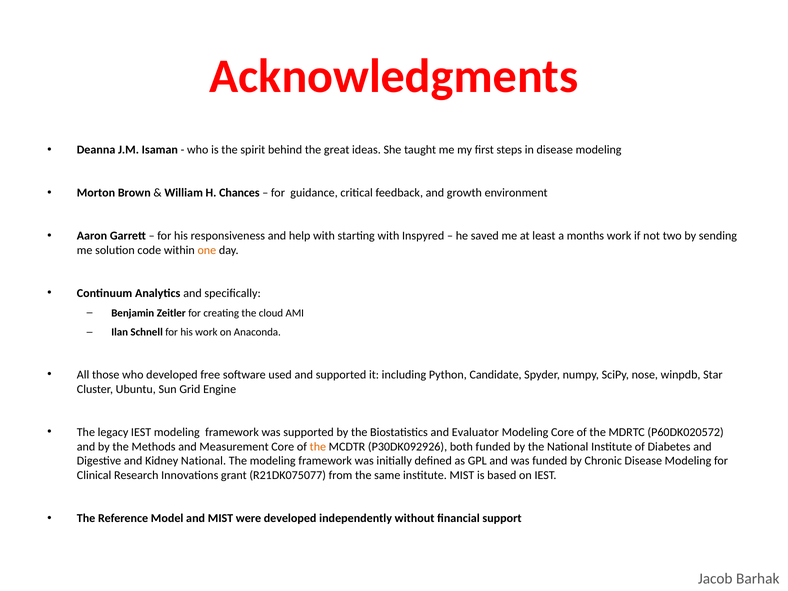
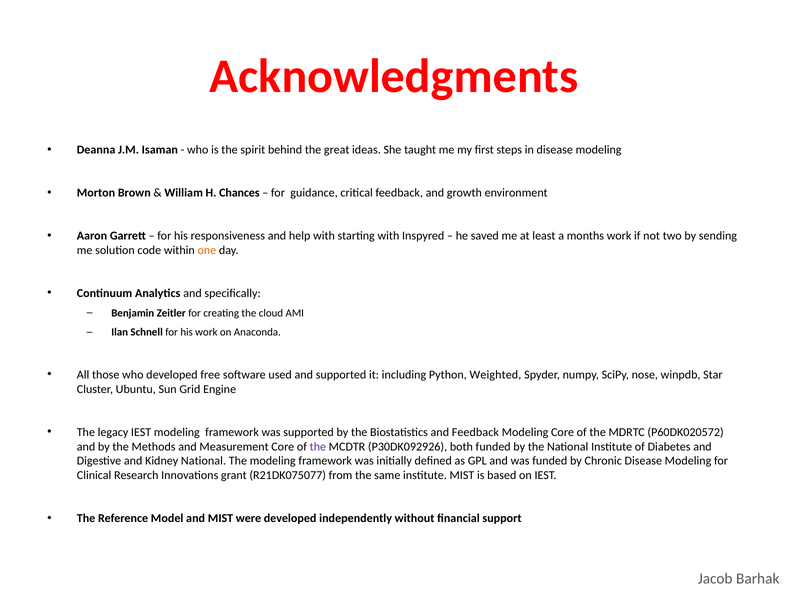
Candidate: Candidate -> Weighted
and Evaluator: Evaluator -> Feedback
the at (318, 447) colour: orange -> purple
